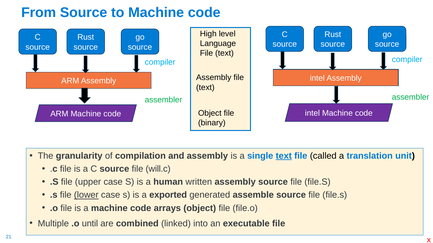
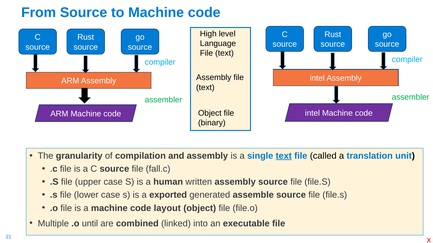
will.c: will.c -> fall.c
lower underline: present -> none
arrays: arrays -> layout
